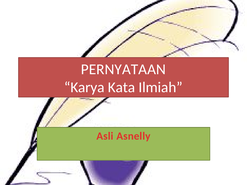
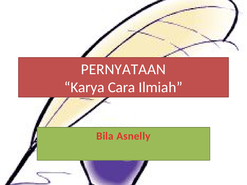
Kata: Kata -> Cara
Asli: Asli -> Bila
